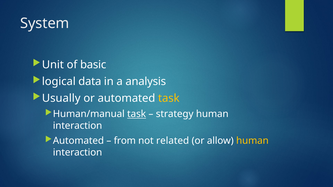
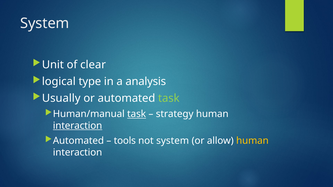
basic: basic -> clear
data: data -> type
task at (169, 98) colour: yellow -> light green
interaction at (78, 126) underline: none -> present
from: from -> tools
not related: related -> system
